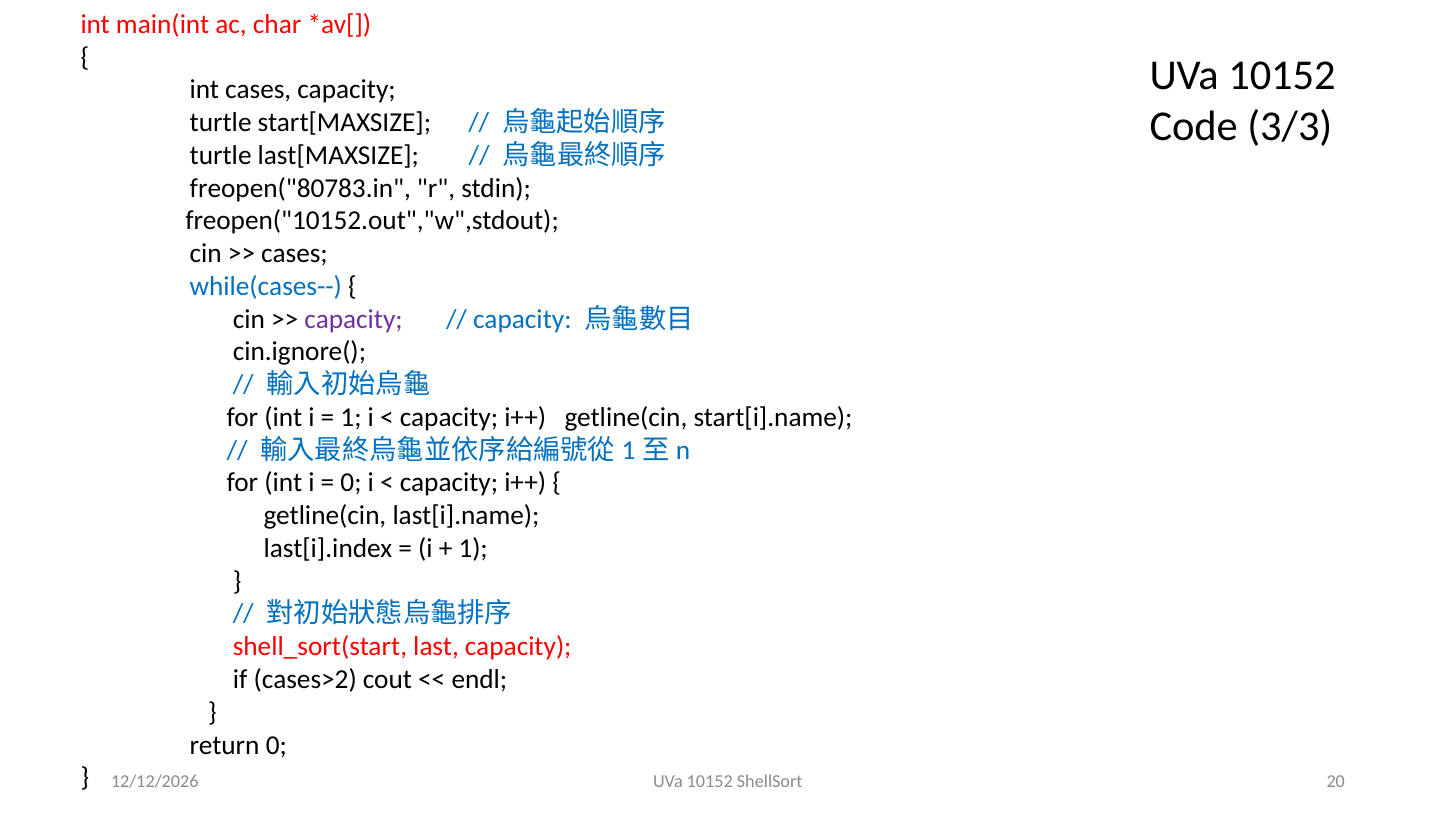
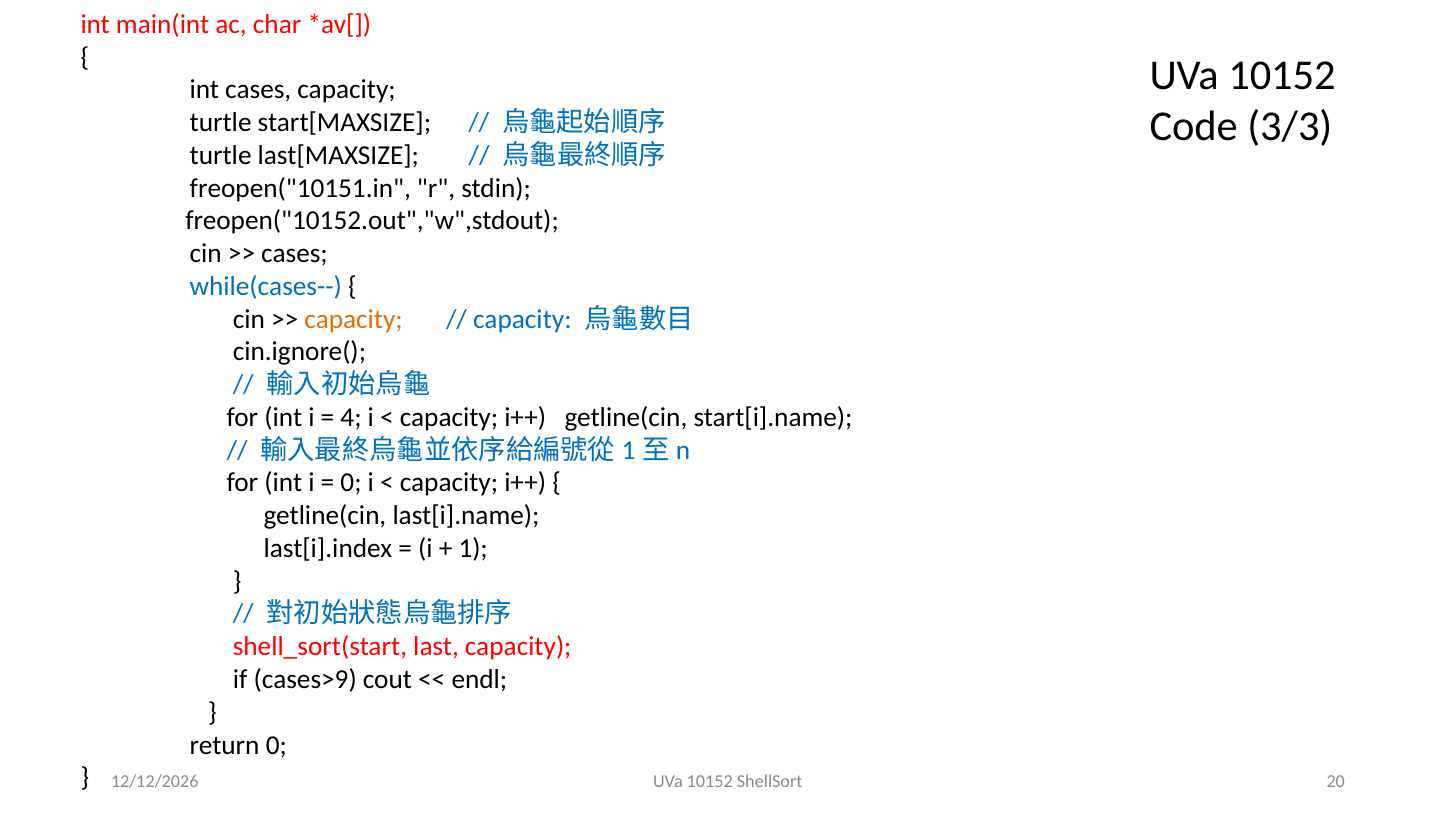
freopen("80783.in: freopen("80783.in -> freopen("10151.in
capacity at (353, 319) colour: purple -> orange
1 at (351, 417): 1 -> 4
cases>2: cases>2 -> cases>9
